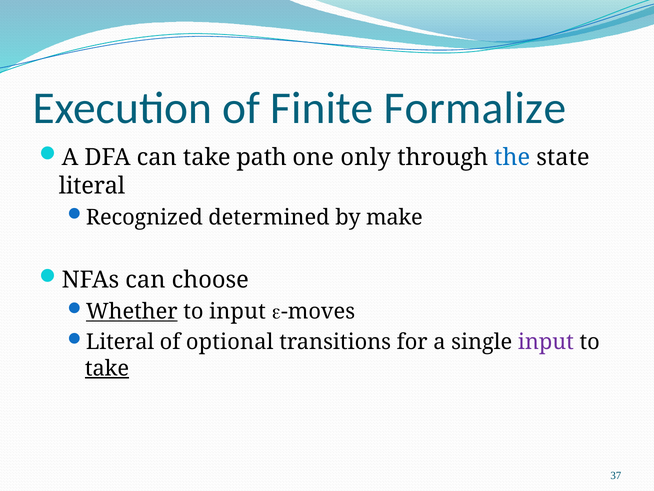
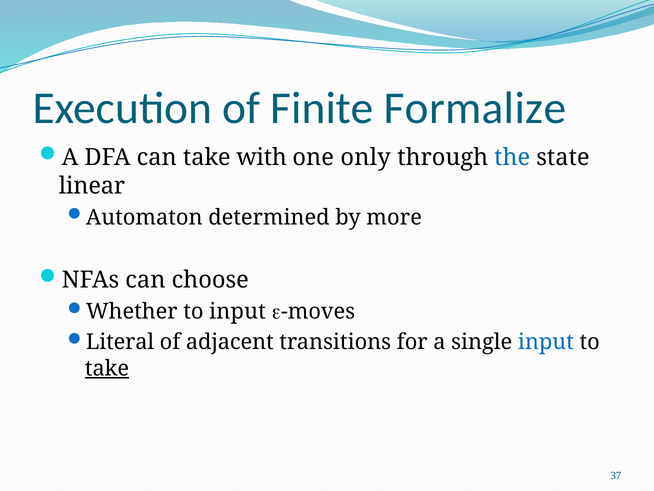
path: path -> with
literal at (92, 186): literal -> linear
Recognized: Recognized -> Automaton
make: make -> more
Whether underline: present -> none
optional: optional -> adjacent
input at (546, 342) colour: purple -> blue
